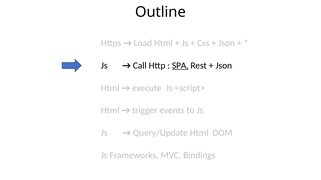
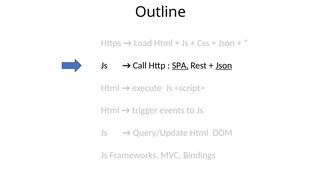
Json at (224, 66) underline: none -> present
